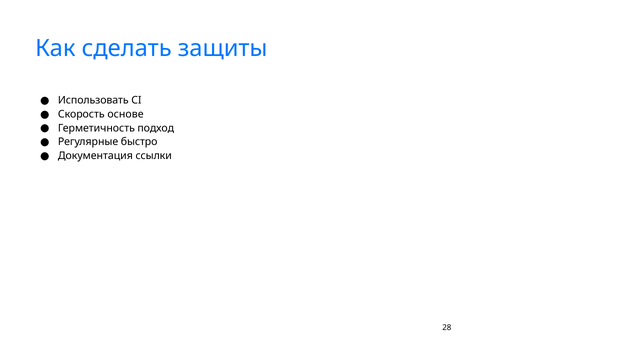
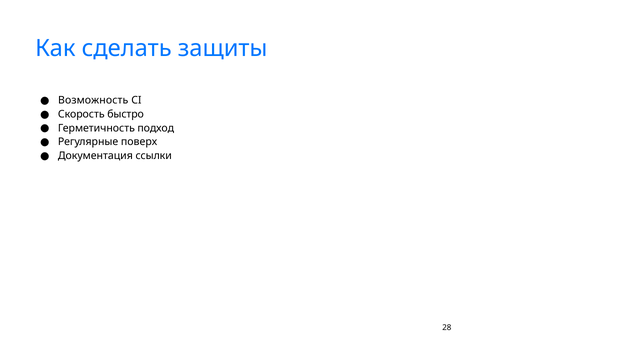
Использовать: Использовать -> Возможность
основе: основе -> быстро
быстро: быстро -> поверх
